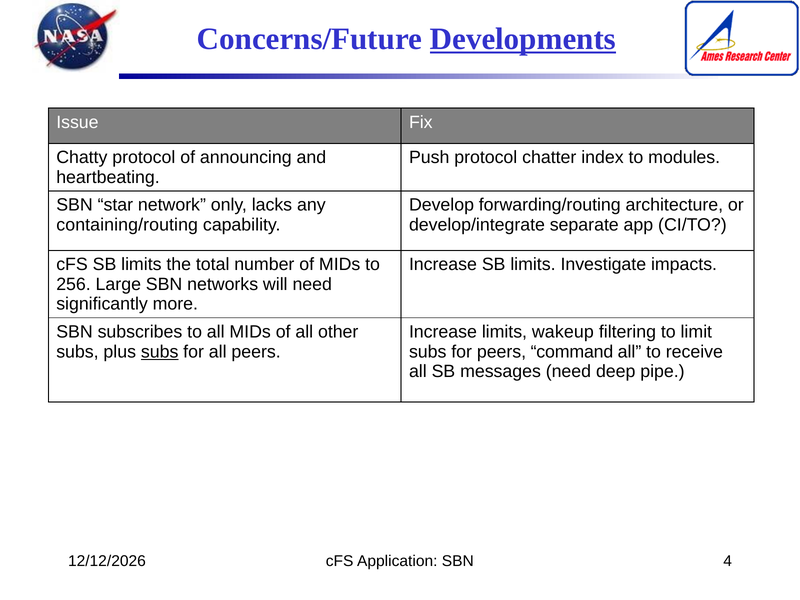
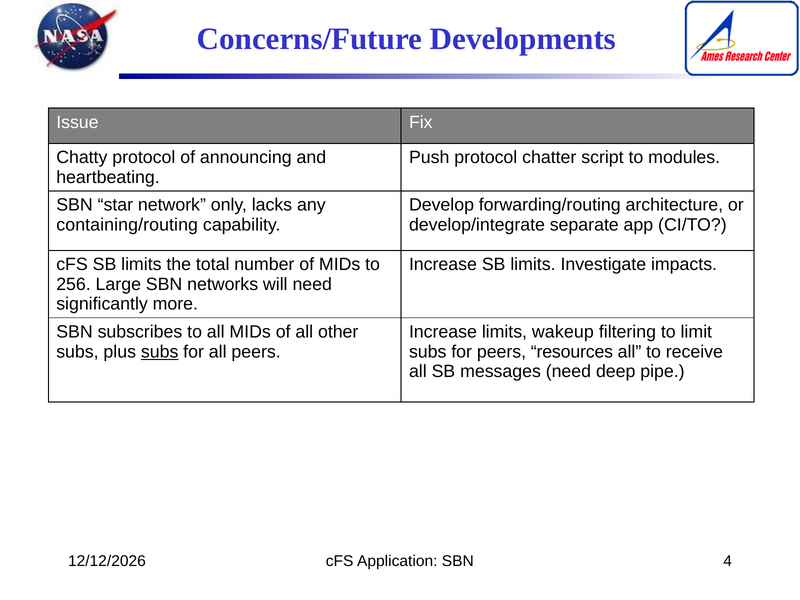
Developments underline: present -> none
index: index -> script
command: command -> resources
